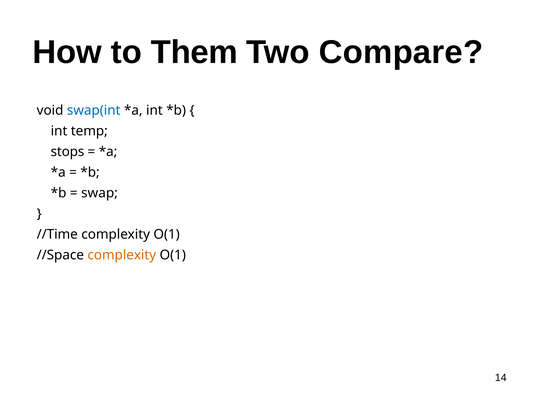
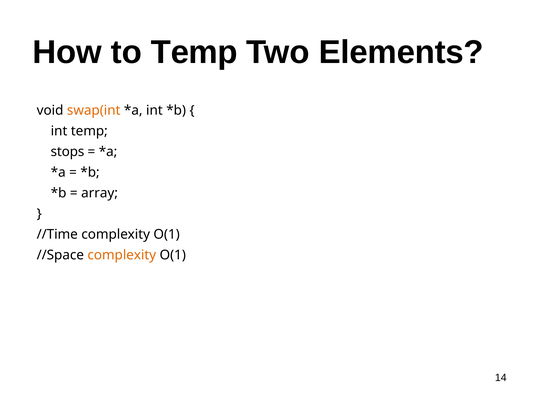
to Them: Them -> Temp
Compare: Compare -> Elements
swap(int colour: blue -> orange
swap: swap -> array
